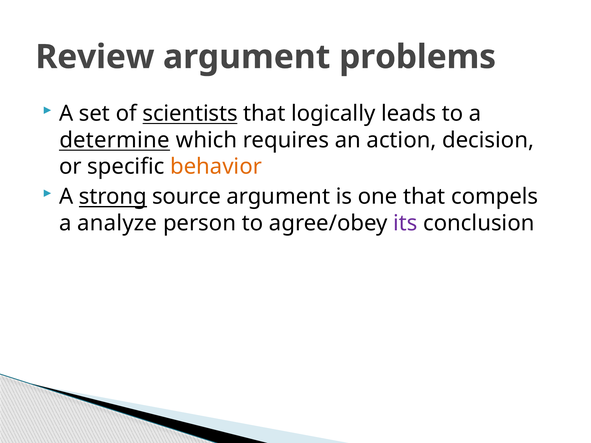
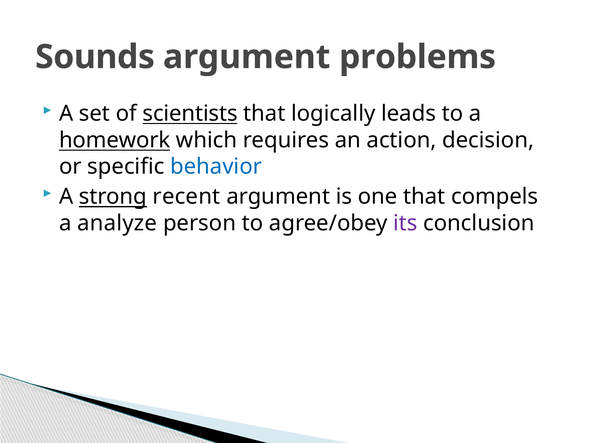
Review: Review -> Sounds
determine: determine -> homework
behavior colour: orange -> blue
source: source -> recent
